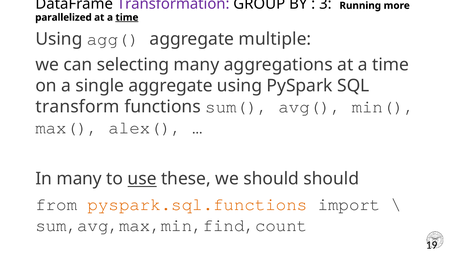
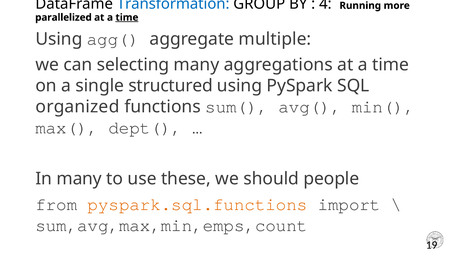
Transformation colour: purple -> blue
3: 3 -> 4
single aggregate: aggregate -> structured
transform: transform -> organized
alex(: alex( -> dept(
use underline: present -> none
should should: should -> people
sum,avg,max,min,find,count: sum,avg,max,min,find,count -> sum,avg,max,min,emps,count
